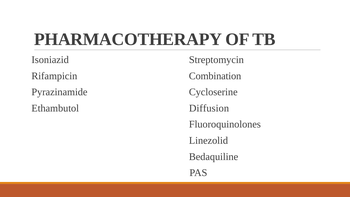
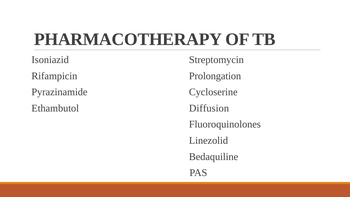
Combination: Combination -> Prolongation
